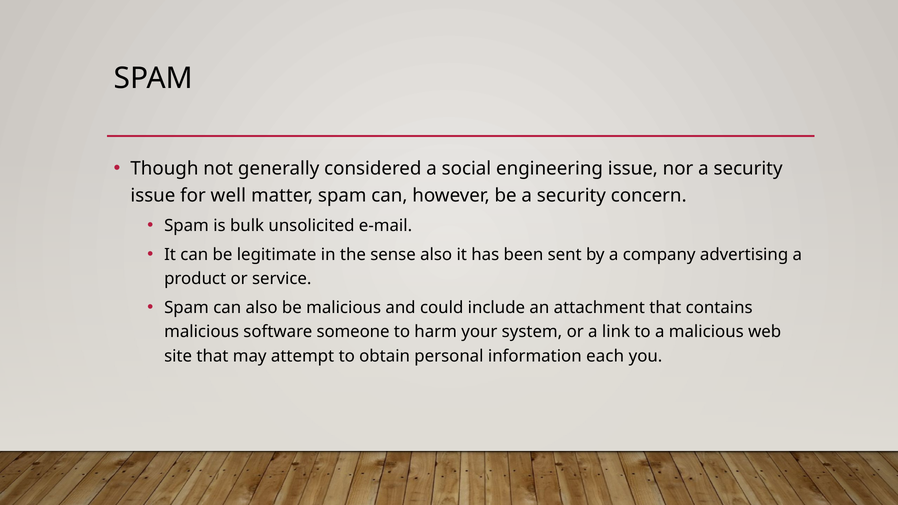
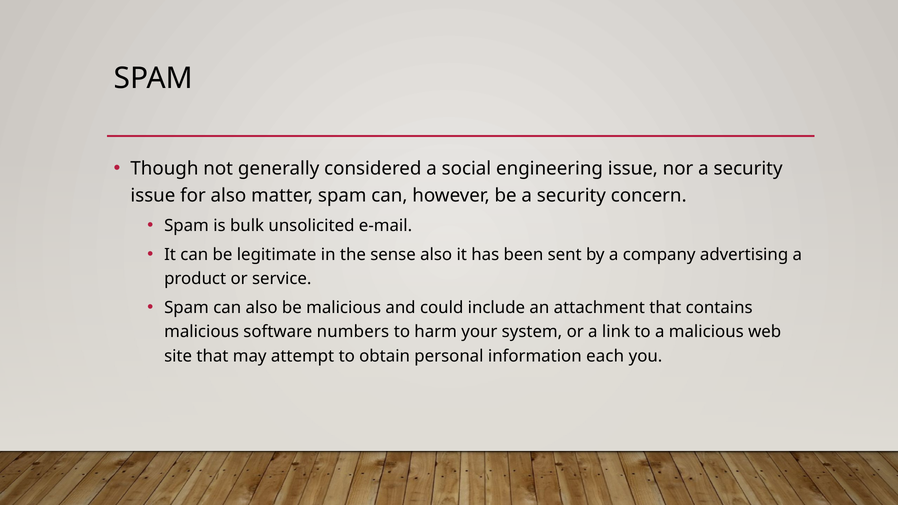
for well: well -> also
someone: someone -> numbers
